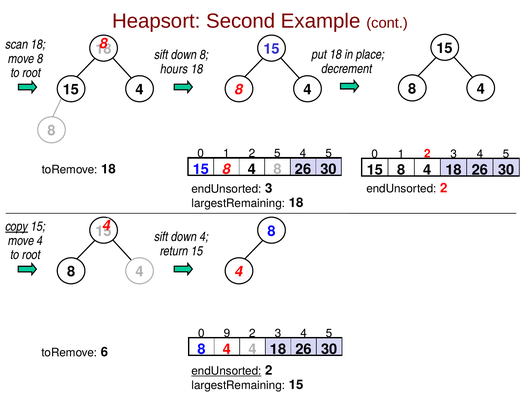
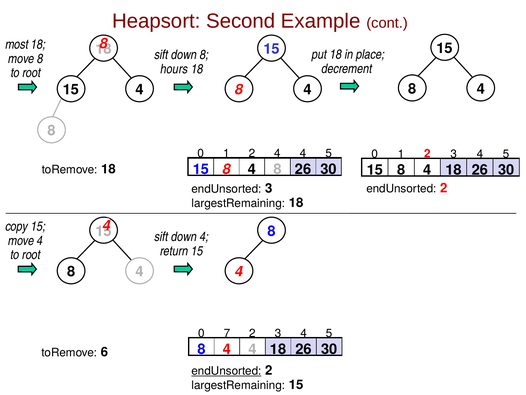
scan: scan -> most
2 5: 5 -> 4
copy underline: present -> none
9: 9 -> 7
